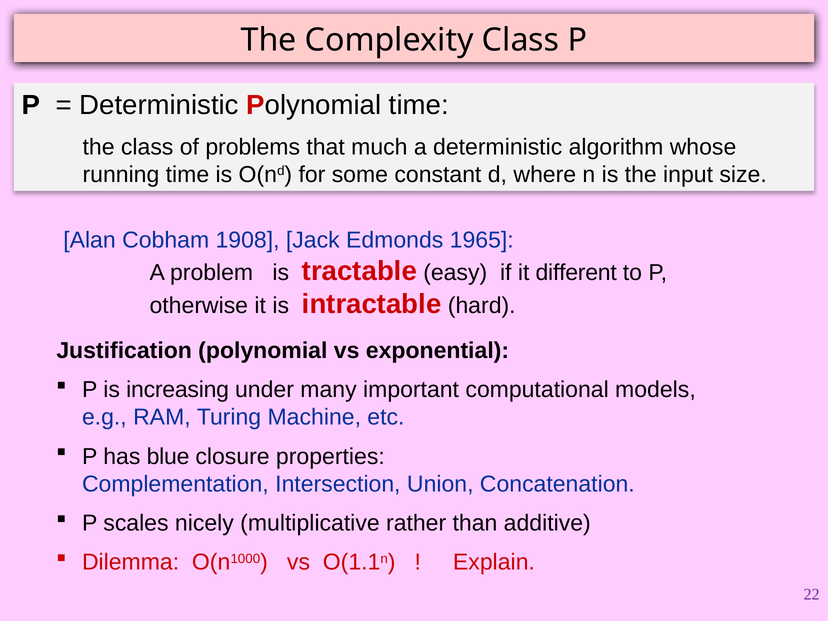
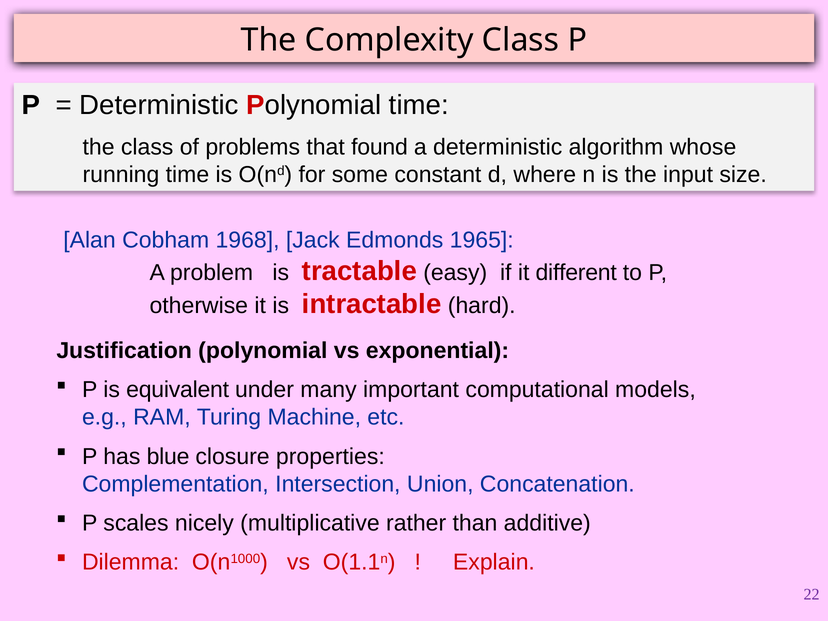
much: much -> found
1908: 1908 -> 1968
increasing: increasing -> equivalent
